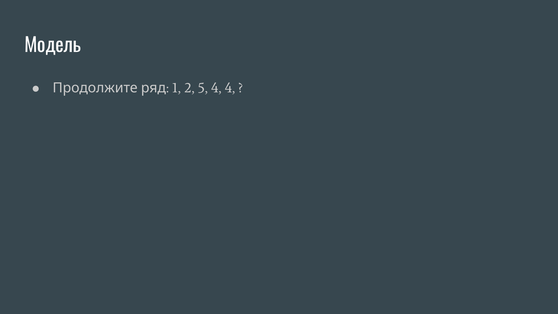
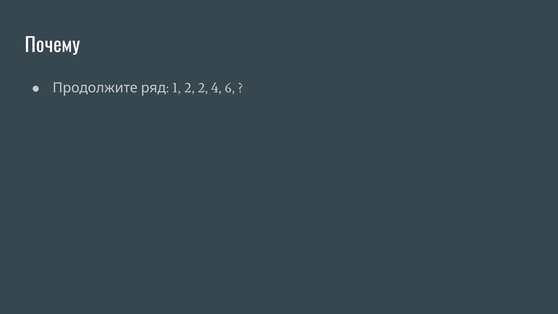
Модель: Модель -> Почему
2 5: 5 -> 2
4 4: 4 -> 6
